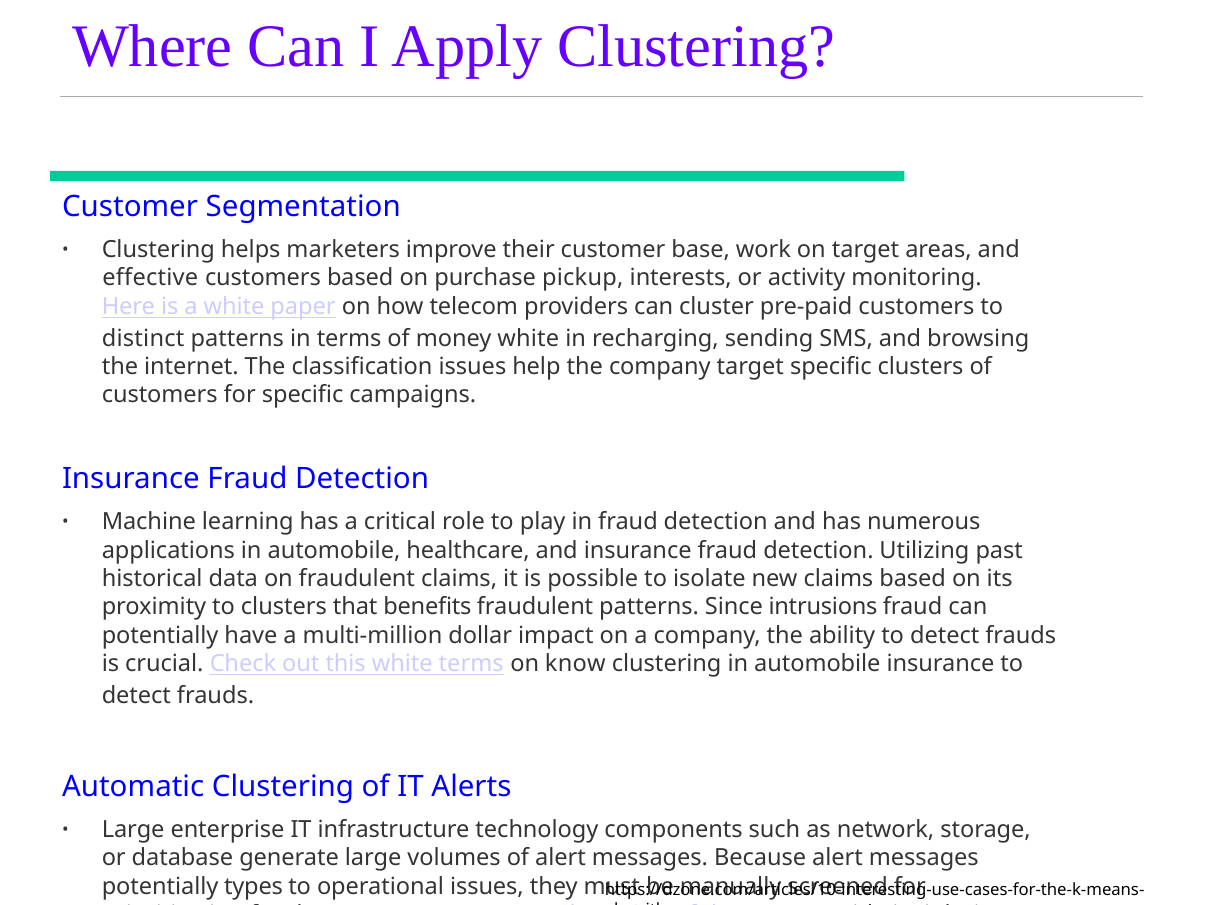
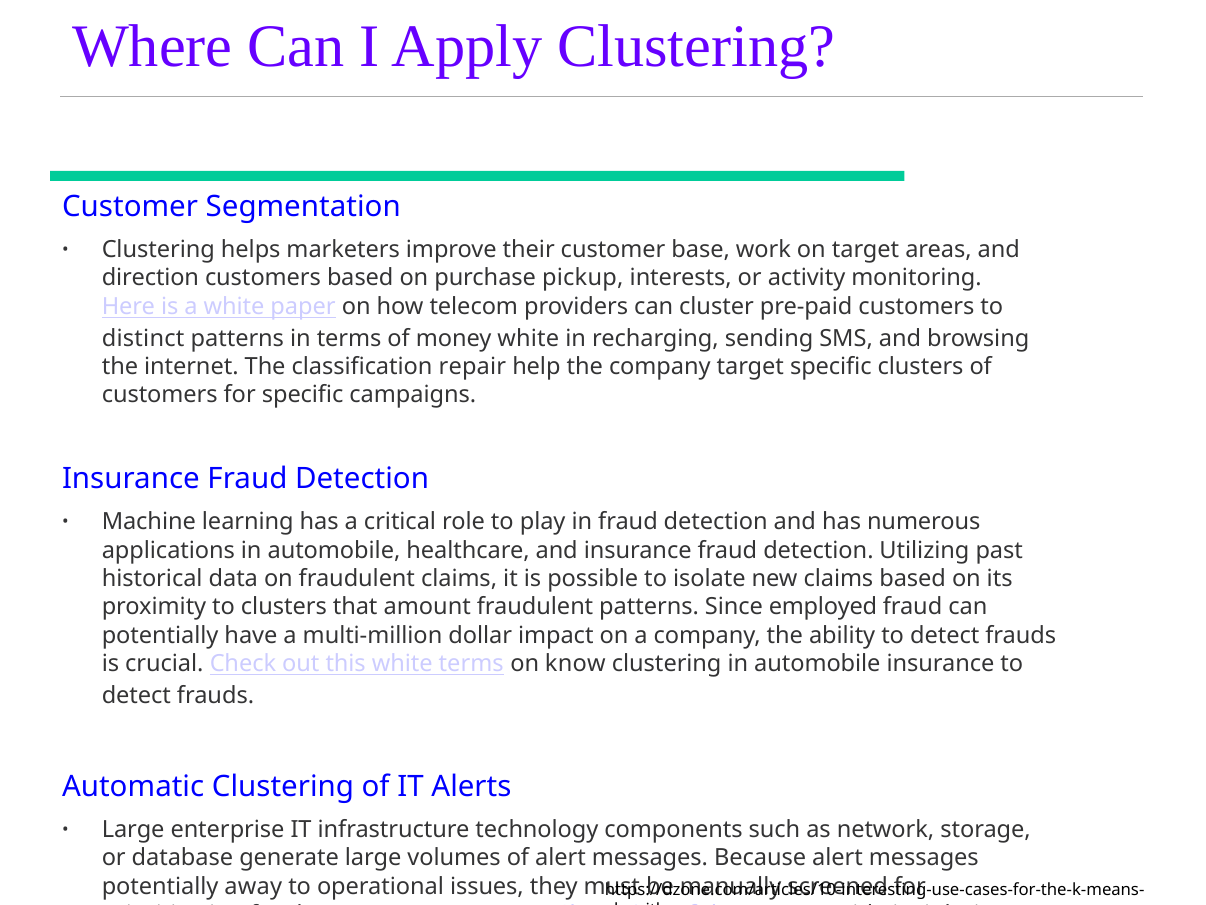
effective: effective -> direction
classification issues: issues -> repair
benefits: benefits -> amount
intrusions: intrusions -> employed
types: types -> away
